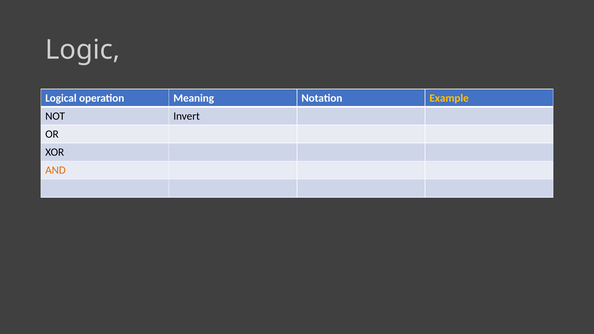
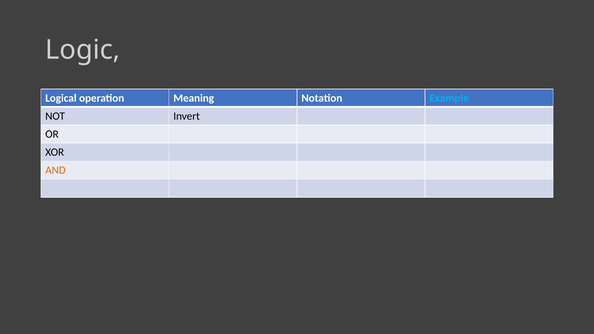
Example colour: yellow -> light blue
